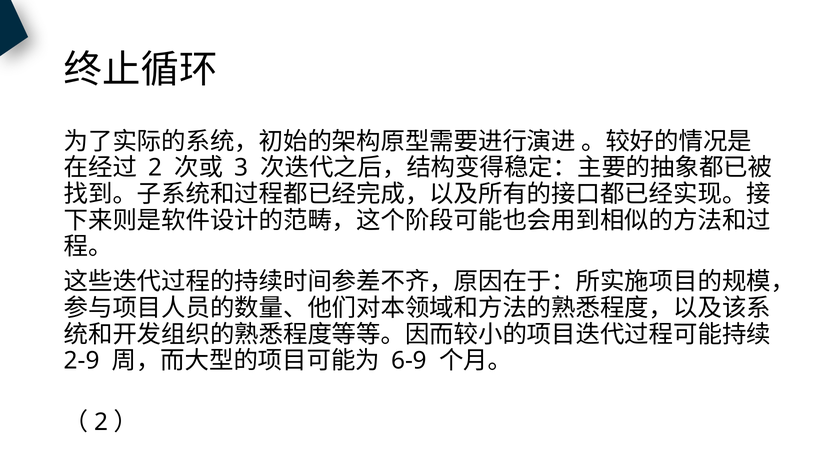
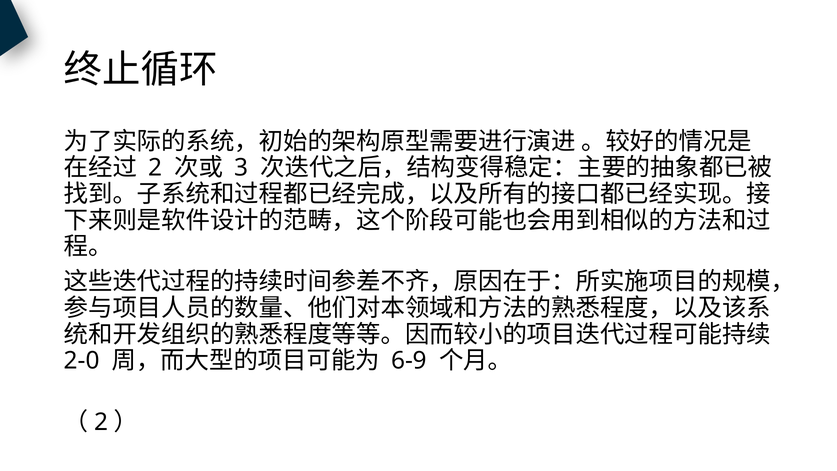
2-9: 2-9 -> 2-0
